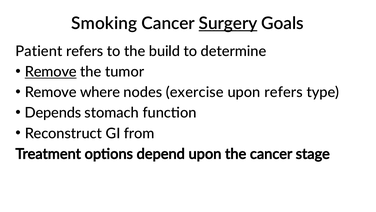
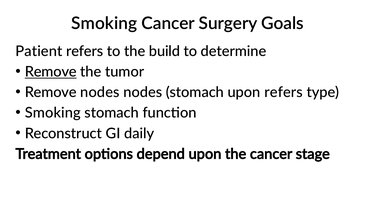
Surgery underline: present -> none
Remove where: where -> nodes
nodes exercise: exercise -> stomach
Depends at (53, 113): Depends -> Smoking
from: from -> daily
